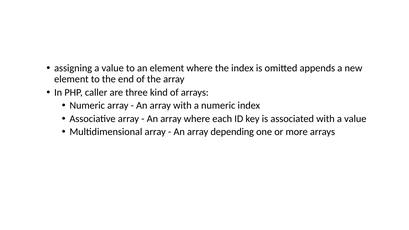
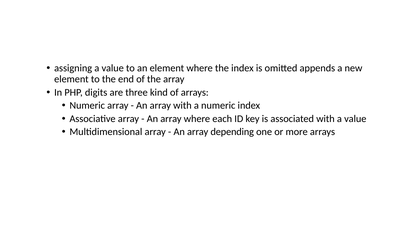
caller: caller -> digits
